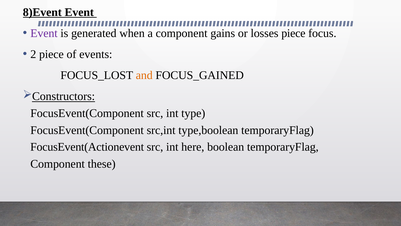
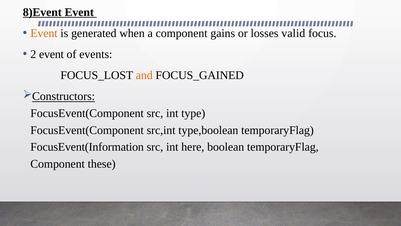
Event at (44, 33) colour: purple -> orange
losses piece: piece -> valid
2 piece: piece -> event
FocusEvent(Actionevent: FocusEvent(Actionevent -> FocusEvent(Information
